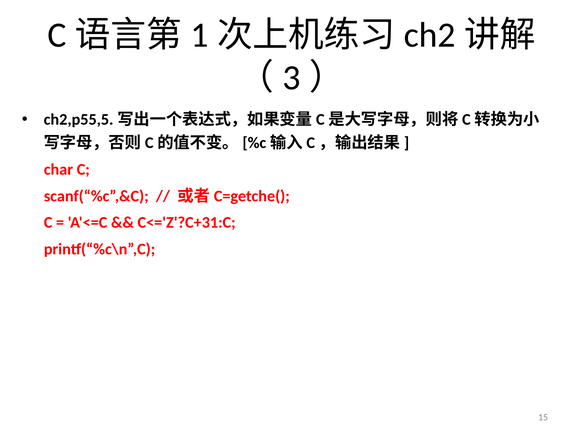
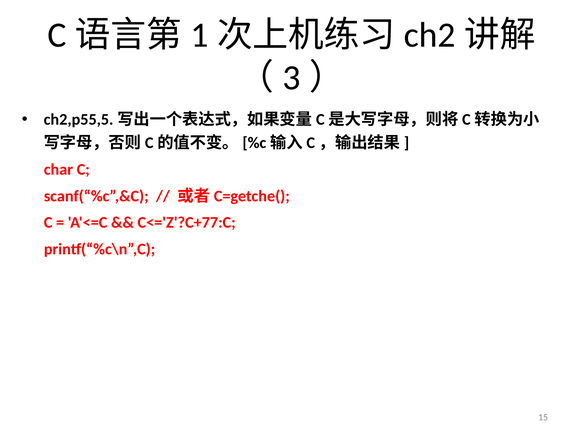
C<='Z'?C+31:C: C<='Z'?C+31:C -> C<='Z'?C+77:C
